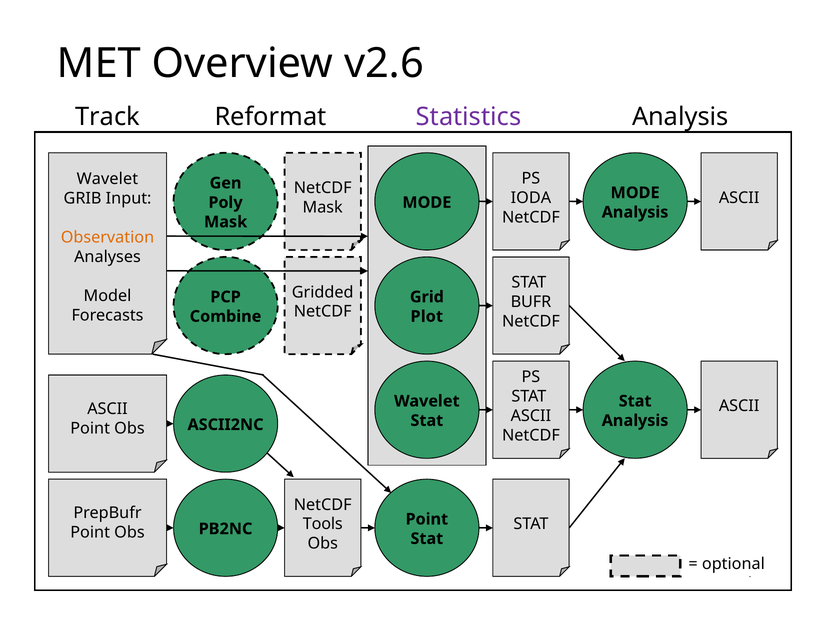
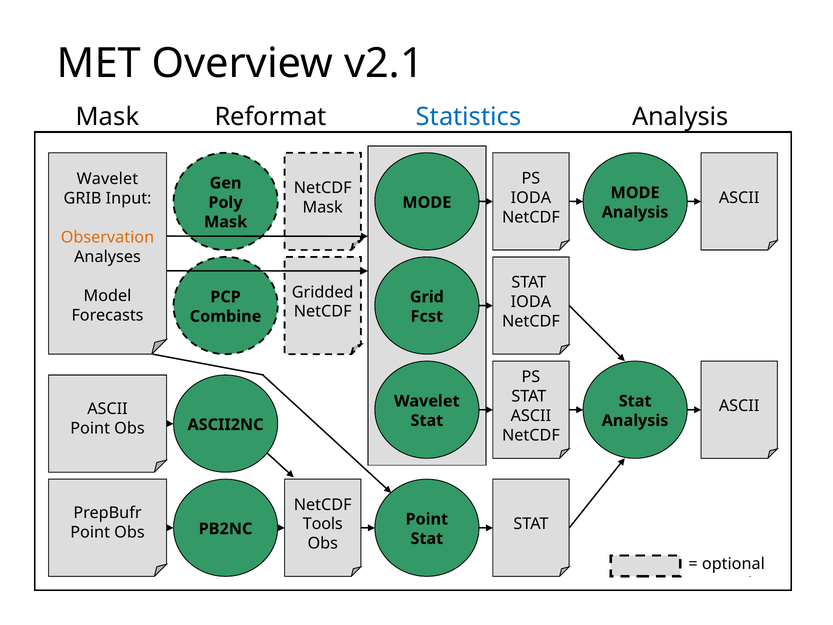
v2.6: v2.6 -> v2.1
Track at (108, 117): Track -> Mask
Statistics colour: purple -> blue
BUFR at (531, 302): BUFR -> IODA
Plot: Plot -> Fcst
